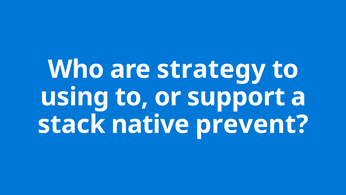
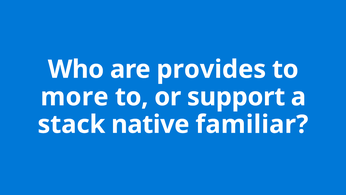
strategy: strategy -> provides
using: using -> more
prevent: prevent -> familiar
